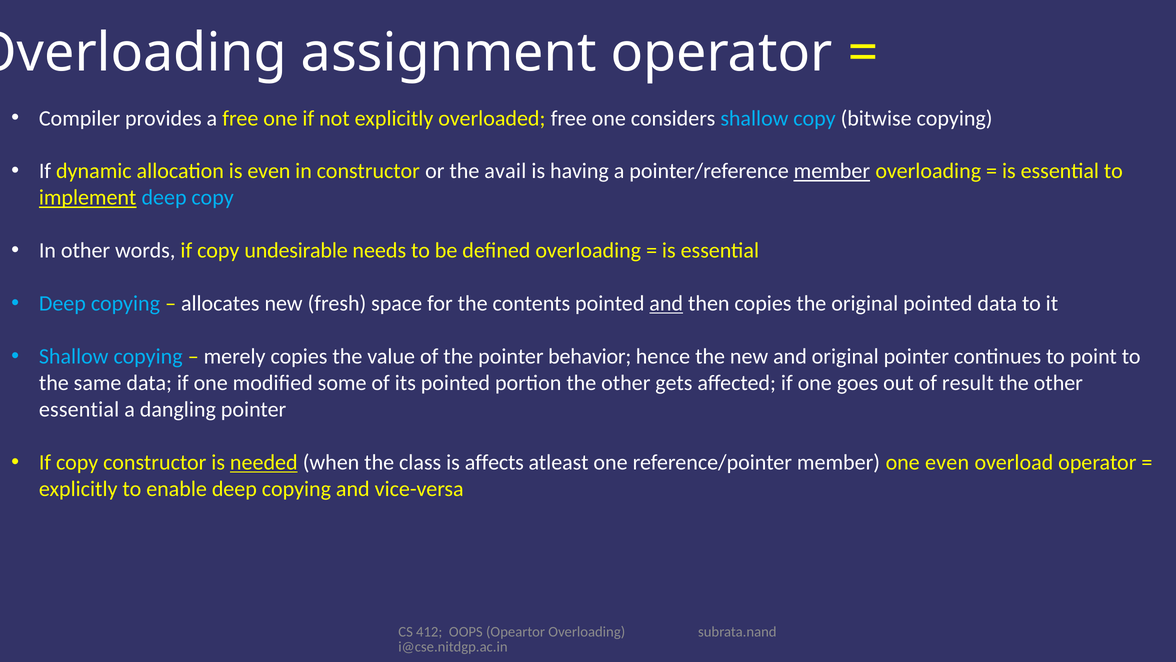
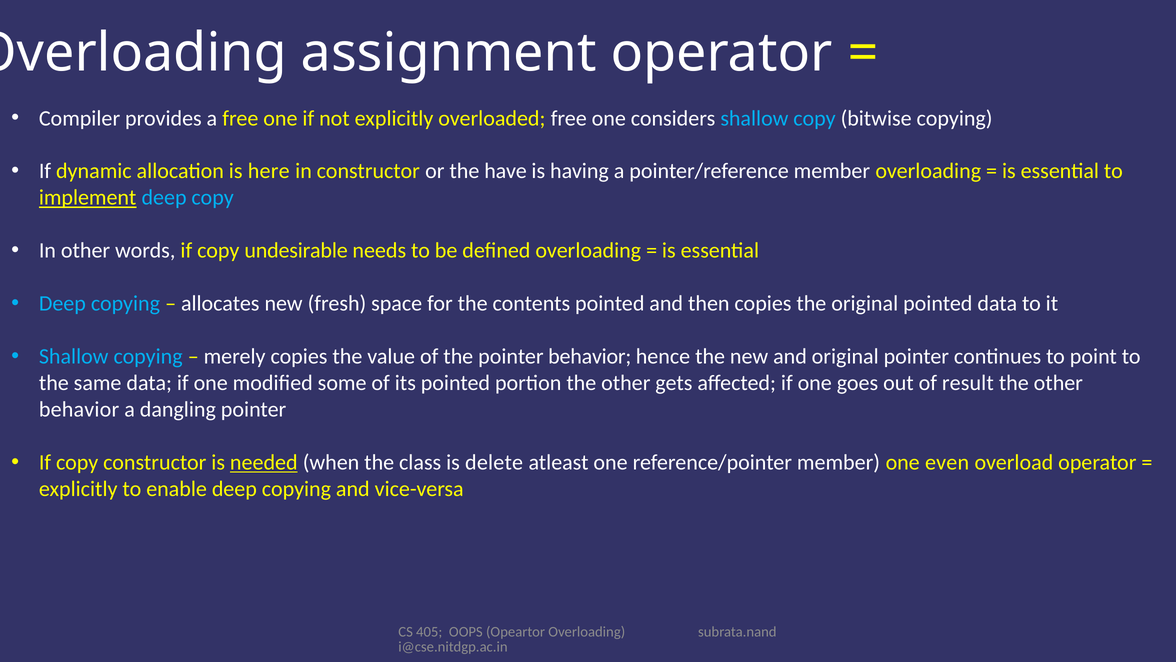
is even: even -> here
avail: avail -> have
member at (832, 171) underline: present -> none
and at (666, 303) underline: present -> none
essential at (79, 409): essential -> behavior
affects: affects -> delete
412: 412 -> 405
